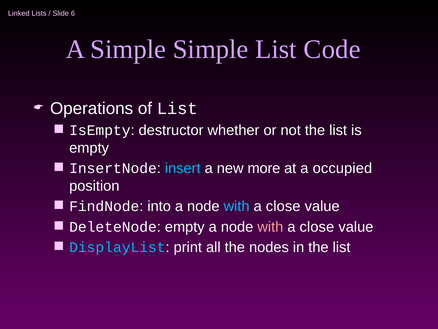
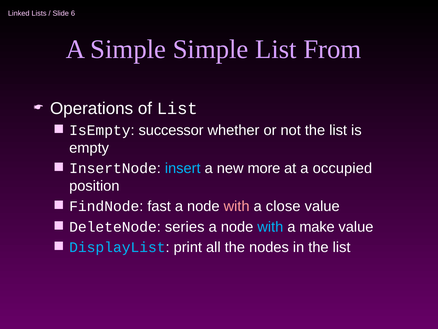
Code: Code -> From
destructor: destructor -> successor
into: into -> fast
with at (237, 206) colour: light blue -> pink
empty at (185, 227): empty -> series
with at (270, 227) colour: pink -> light blue
close at (317, 227): close -> make
